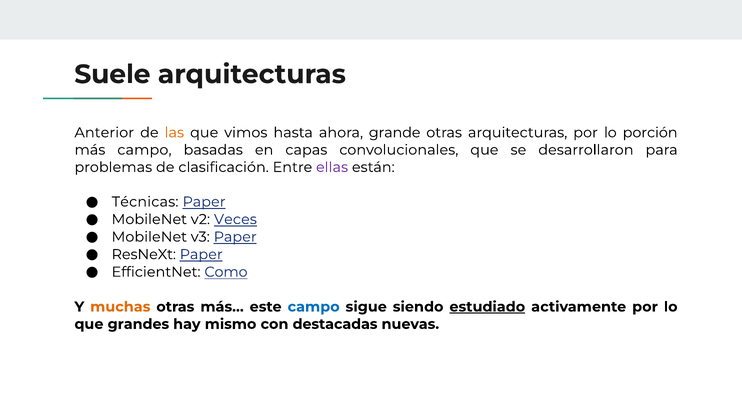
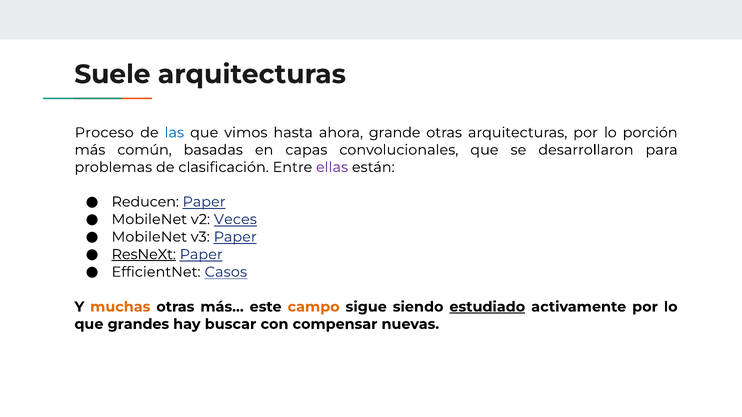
Anterior: Anterior -> Proceso
las colour: orange -> blue
más campo: campo -> común
Técnicas: Técnicas -> Reducen
ResNeXt underline: none -> present
Como: Como -> Casos
campo at (314, 307) colour: blue -> orange
mismo: mismo -> buscar
destacadas: destacadas -> compensar
